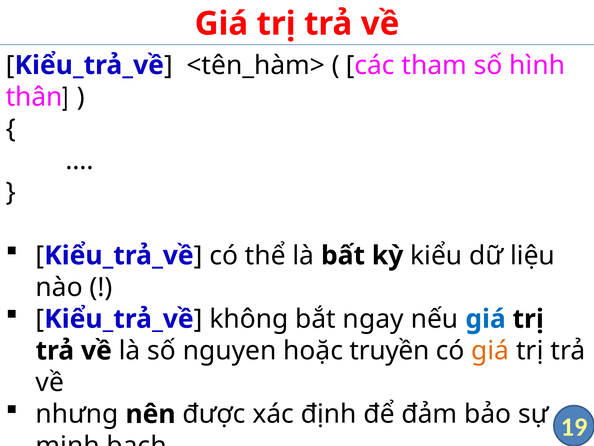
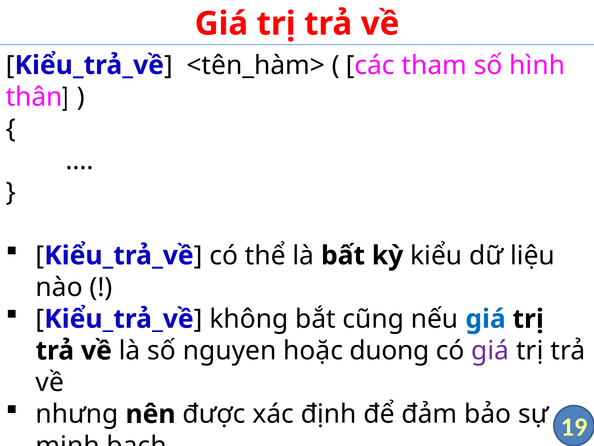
ngay: ngay -> cũng
truyền: truyền -> duong
giá at (490, 350) colour: orange -> purple
